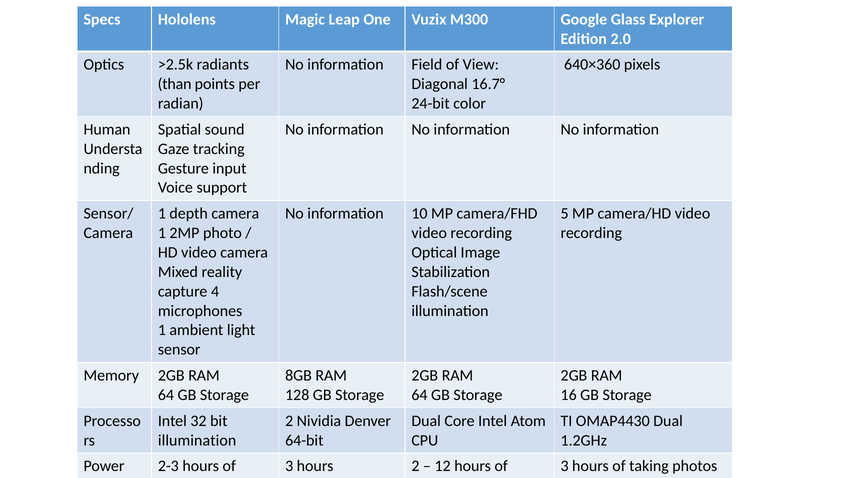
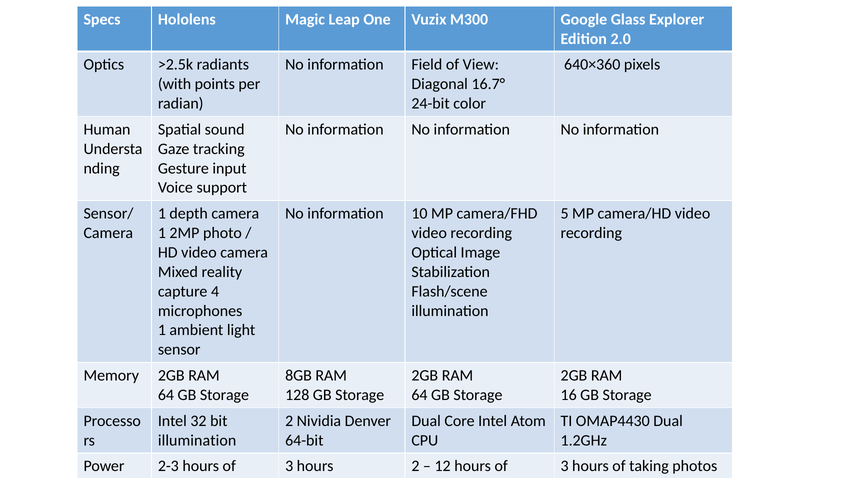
than: than -> with
